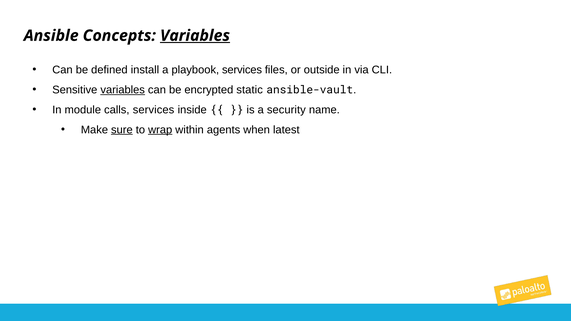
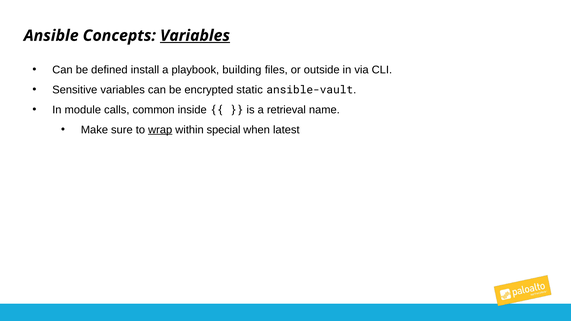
playbook services: services -> building
variables at (123, 90) underline: present -> none
calls services: services -> common
security: security -> retrieval
sure underline: present -> none
agents: agents -> special
